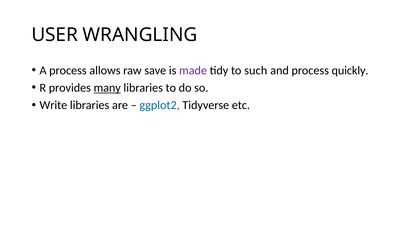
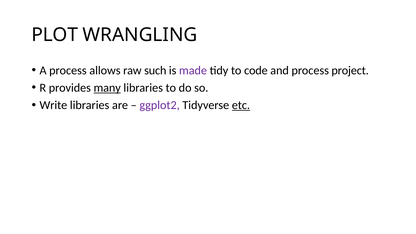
USER: USER -> PLOT
save: save -> such
such: such -> code
quickly: quickly -> project
ggplot2 colour: blue -> purple
etc underline: none -> present
